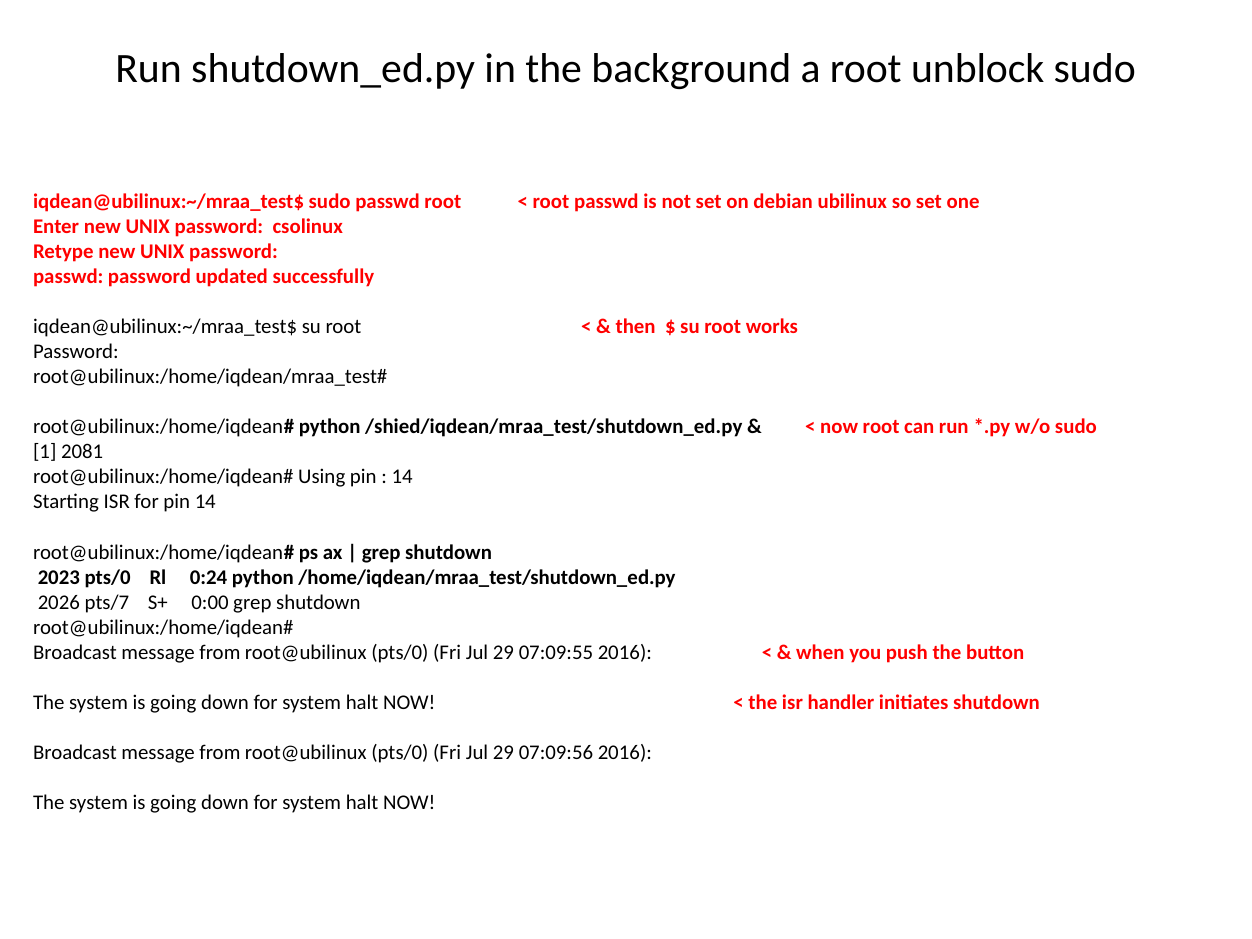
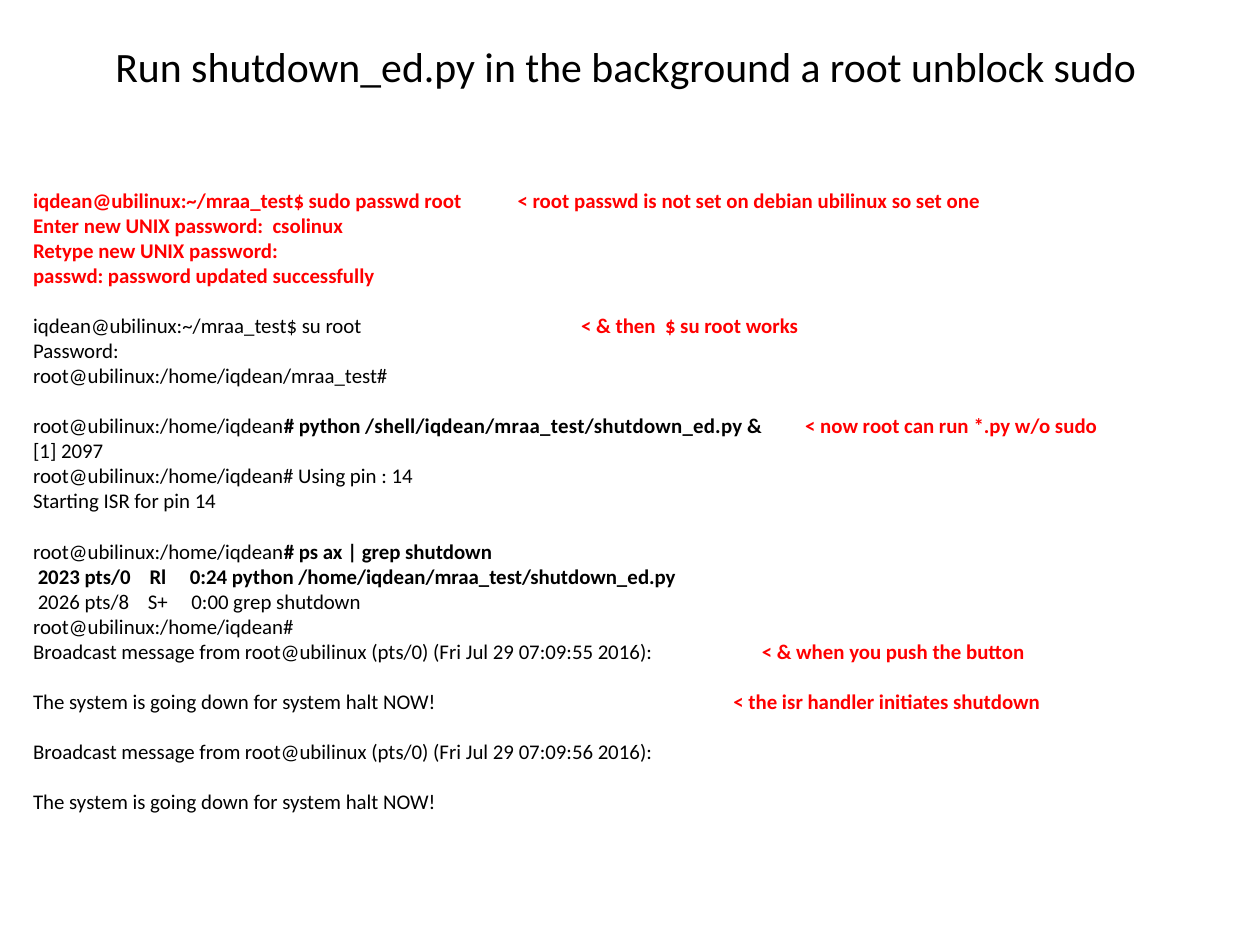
/shied/iqdean/mraa_test/shutdown_ed.py: /shied/iqdean/mraa_test/shutdown_ed.py -> /shell/iqdean/mraa_test/shutdown_ed.py
2081: 2081 -> 2097
pts/7: pts/7 -> pts/8
